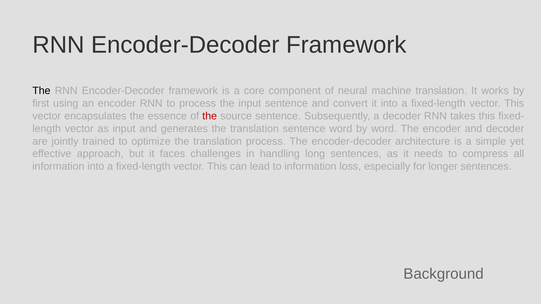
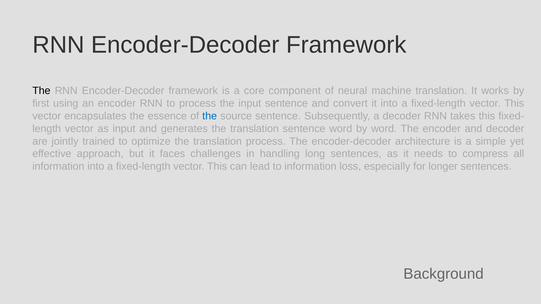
the at (210, 116) colour: red -> blue
